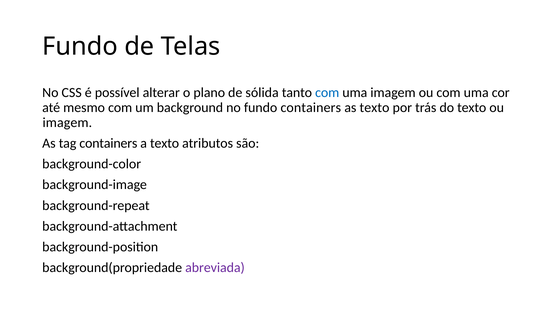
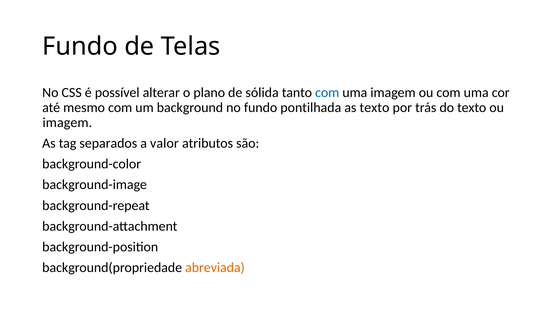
fundo containers: containers -> pontilhada
tag containers: containers -> separados
a texto: texto -> valor
abreviada colour: purple -> orange
